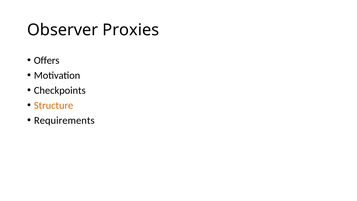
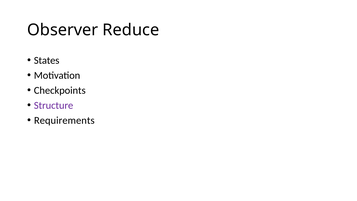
Proxies: Proxies -> Reduce
Offers: Offers -> States
Structure colour: orange -> purple
